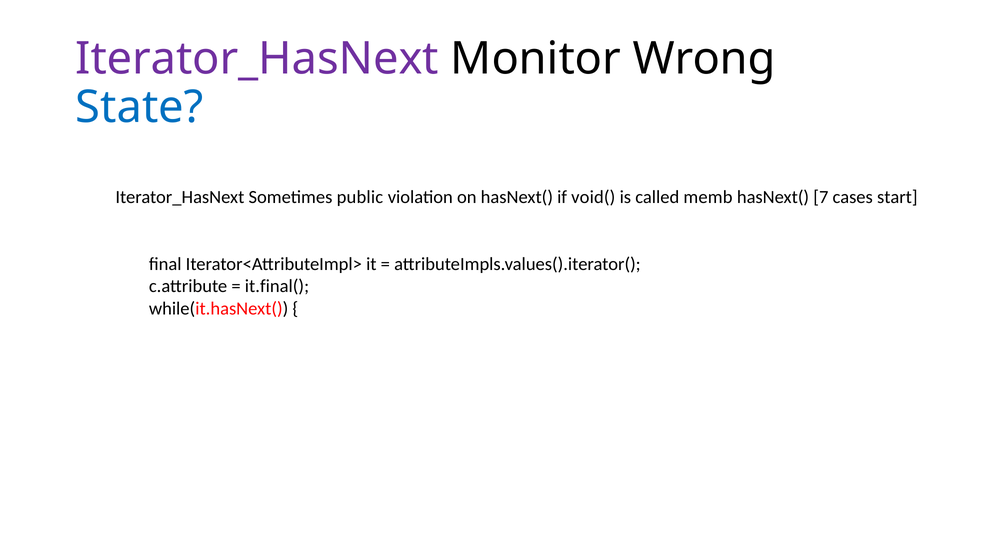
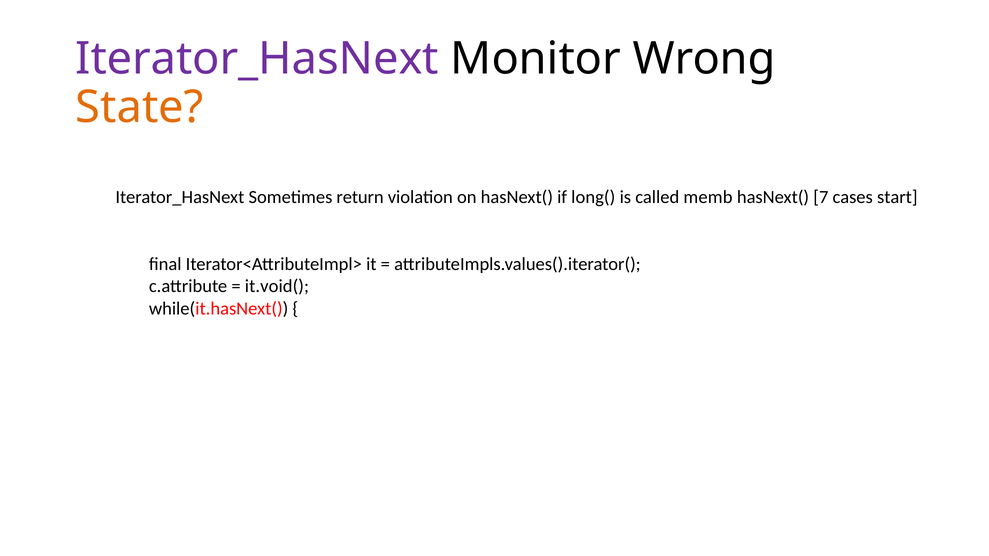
State colour: blue -> orange
public: public -> return
void(: void( -> long(
it.final(: it.final( -> it.void(
